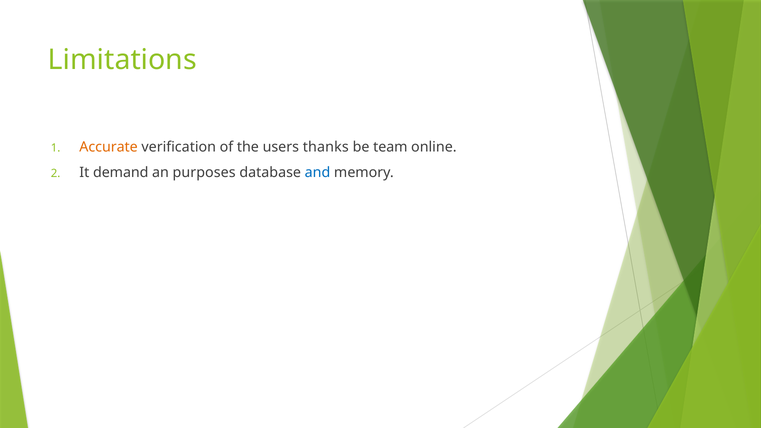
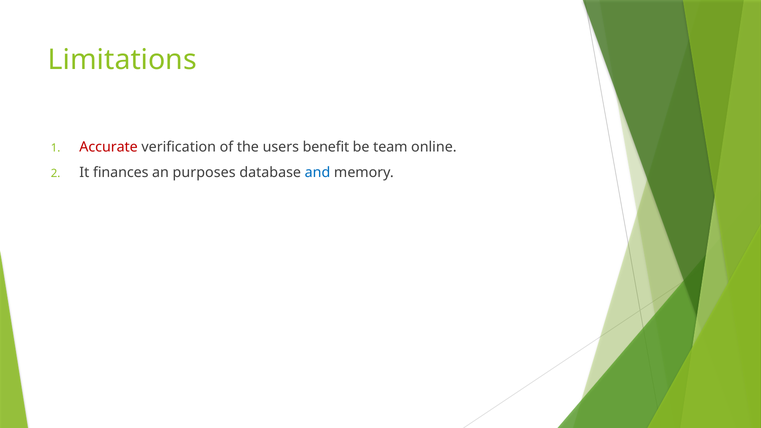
Accurate colour: orange -> red
thanks: thanks -> benefit
demand: demand -> finances
